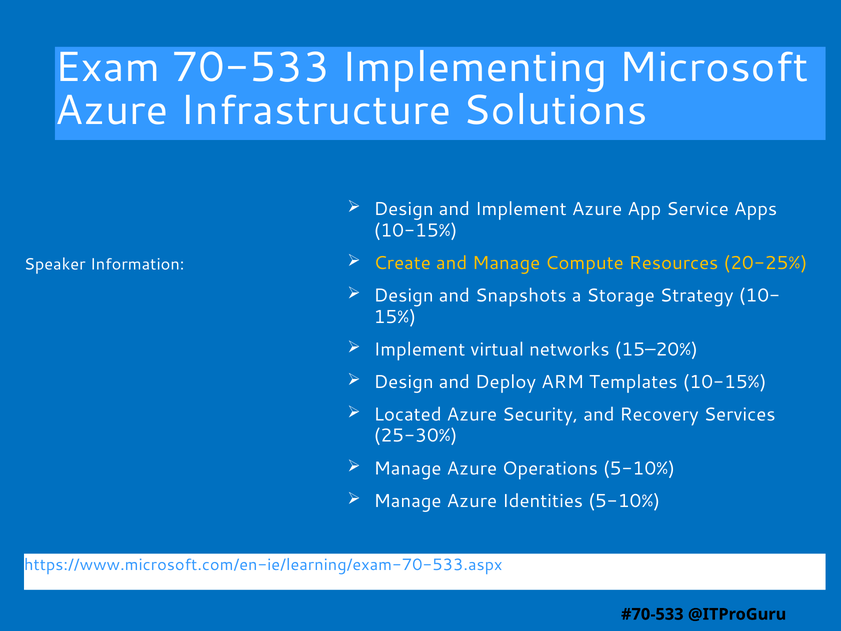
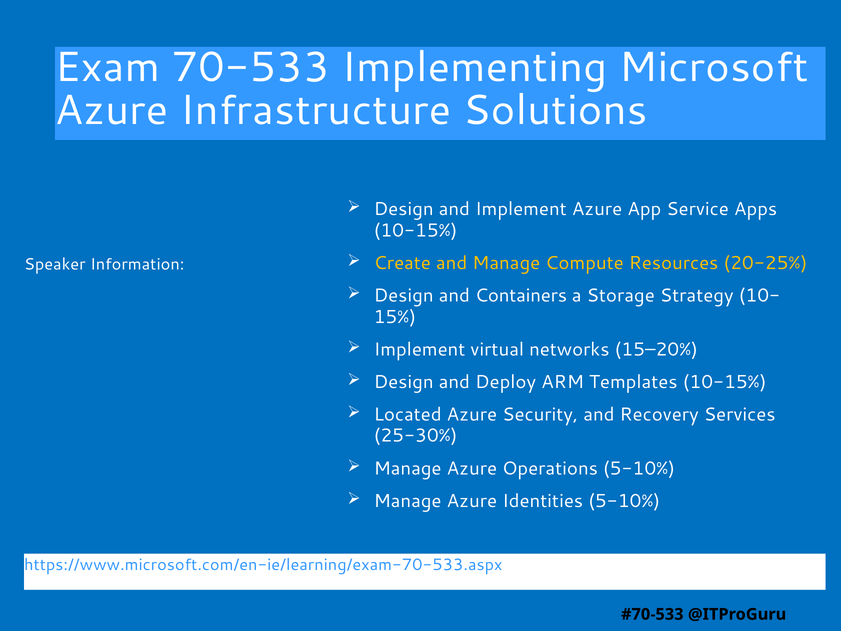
Snapshots: Snapshots -> Containers
